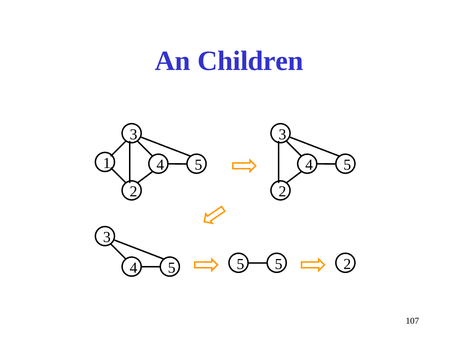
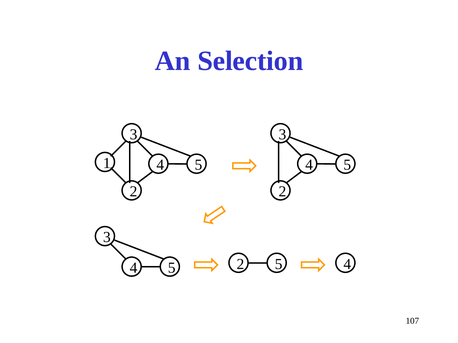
Children: Children -> Selection
4 5 5: 5 -> 2
5 2: 2 -> 4
